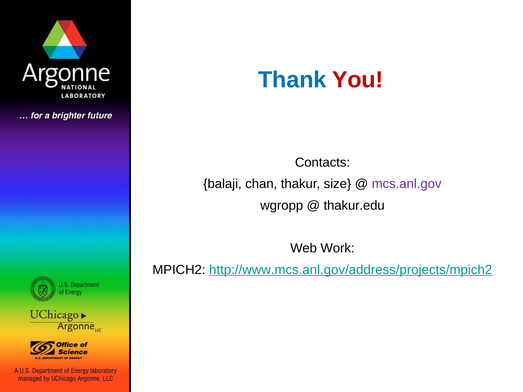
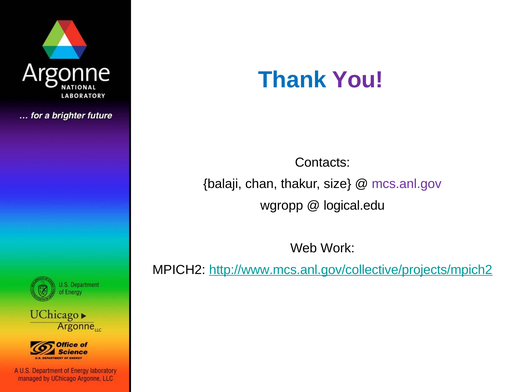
You colour: red -> purple
thakur.edu: thakur.edu -> logical.edu
http://www.mcs.anl.gov/address/projects/mpich2: http://www.mcs.anl.gov/address/projects/mpich2 -> http://www.mcs.anl.gov/collective/projects/mpich2
